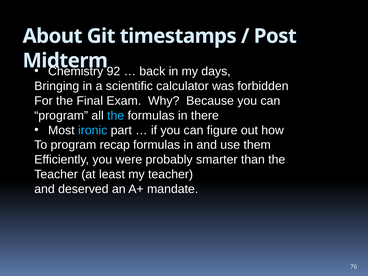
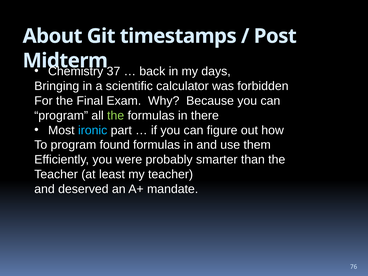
92: 92 -> 37
the at (116, 116) colour: light blue -> light green
recap: recap -> found
